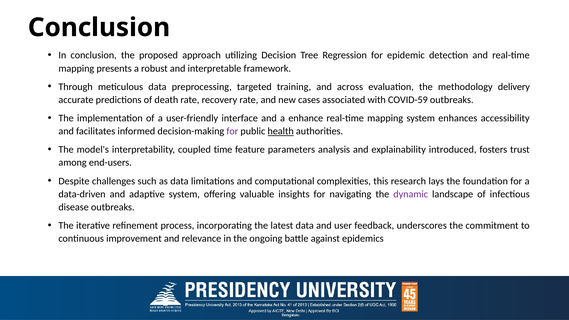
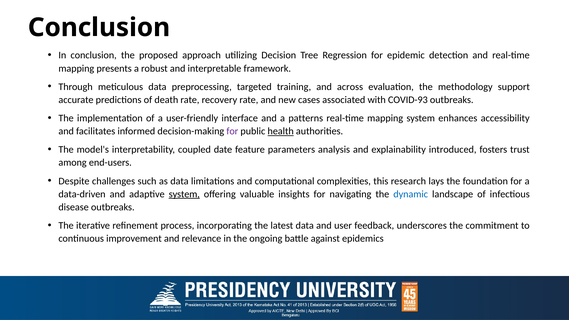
delivery: delivery -> support
COVID-59: COVID-59 -> COVID-93
enhance: enhance -> patterns
time: time -> date
system at (184, 194) underline: none -> present
dynamic colour: purple -> blue
